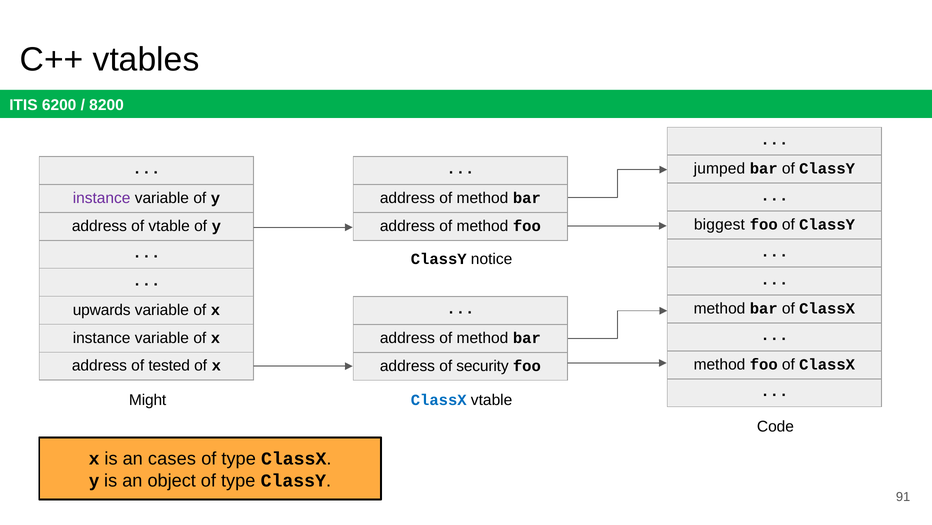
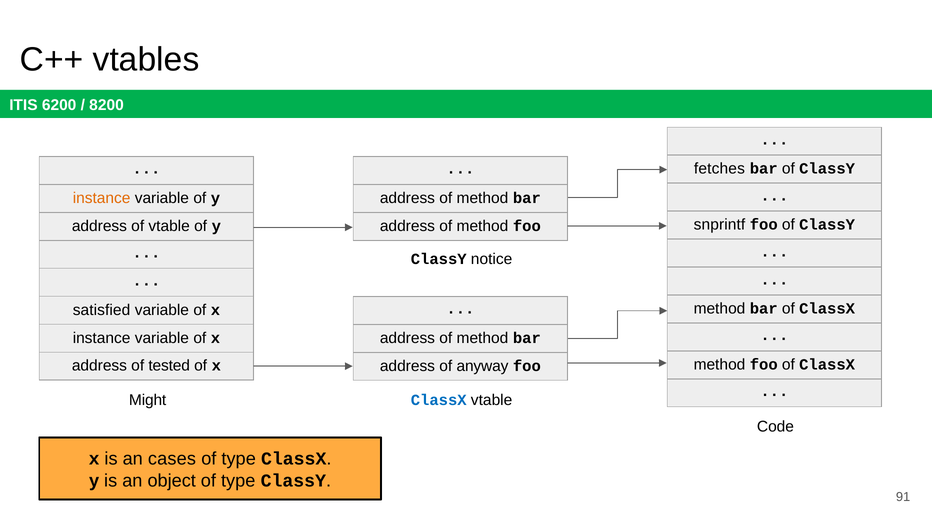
jumped: jumped -> fetches
instance at (102, 198) colour: purple -> orange
biggest: biggest -> snprintf
upwards: upwards -> satisfied
security: security -> anyway
